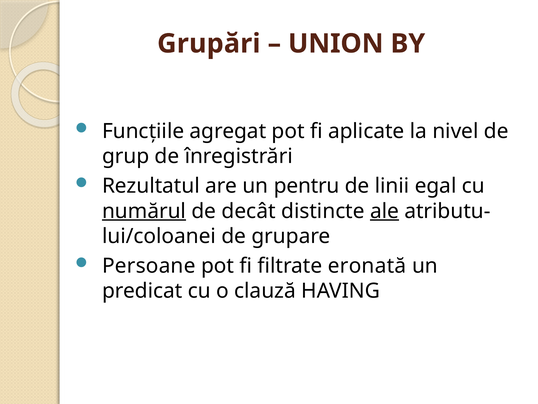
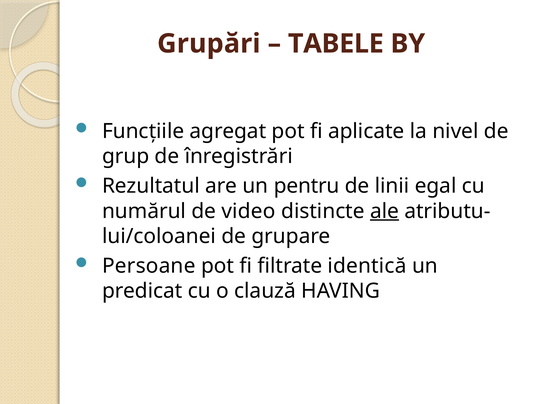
UNION: UNION -> TABELE
numărul underline: present -> none
decât: decât -> video
eronată: eronată -> identică
